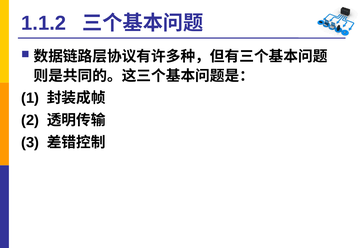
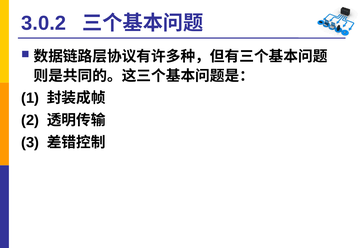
1.1.2: 1.1.2 -> 3.0.2
